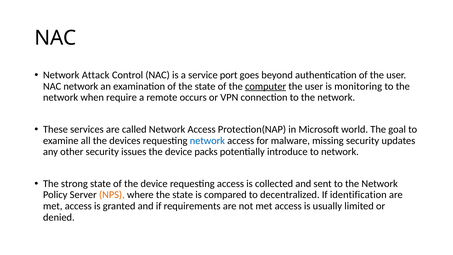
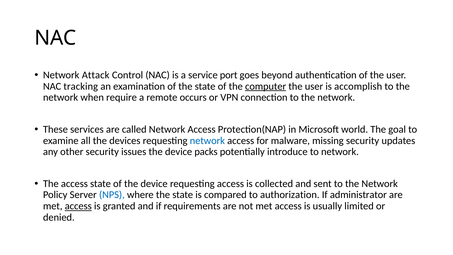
NAC network: network -> tracking
monitoring: monitoring -> accomplish
The strong: strong -> access
NPS colour: orange -> blue
decentralized: decentralized -> authorization
identification: identification -> administrator
access at (78, 206) underline: none -> present
